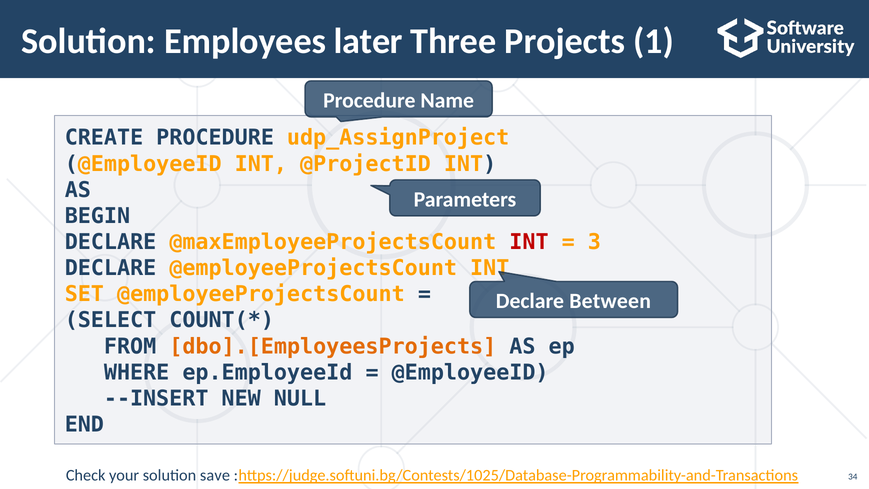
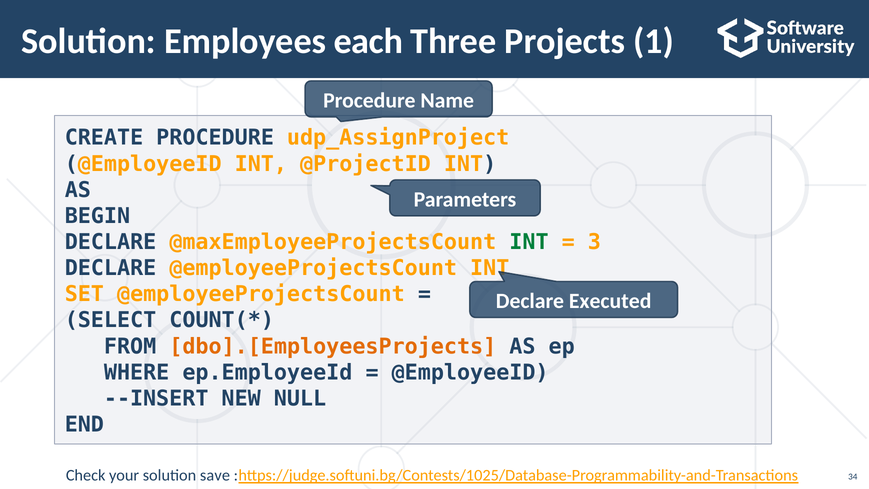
later: later -> each
INT at (529, 242) colour: red -> green
Between: Between -> Executed
